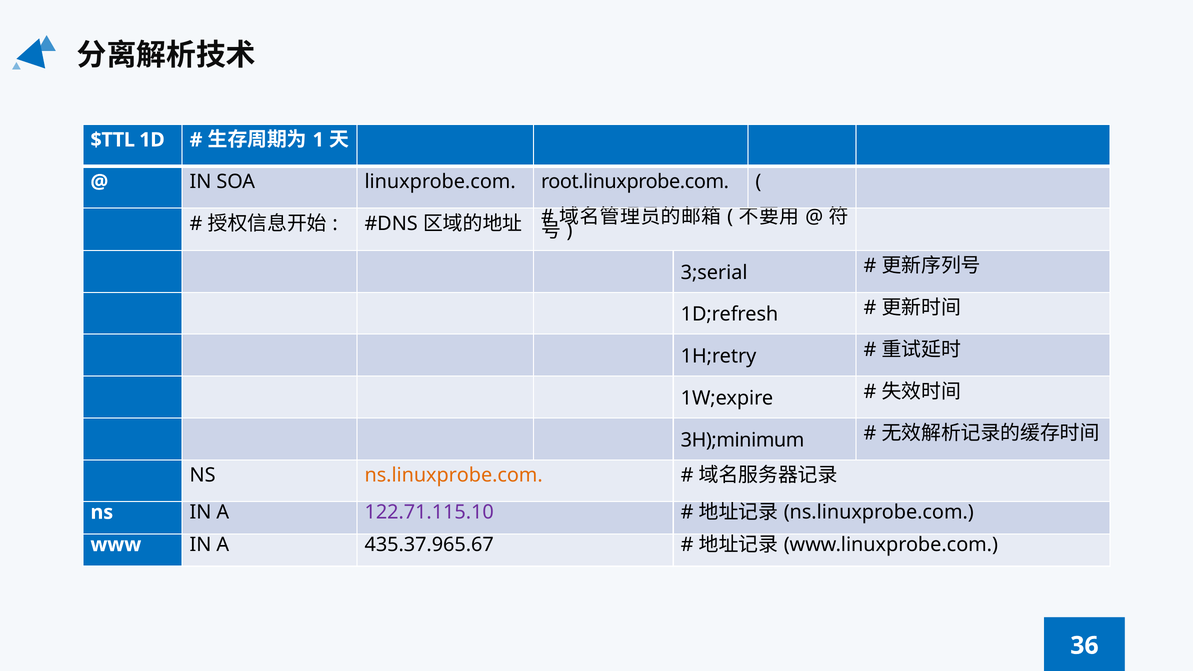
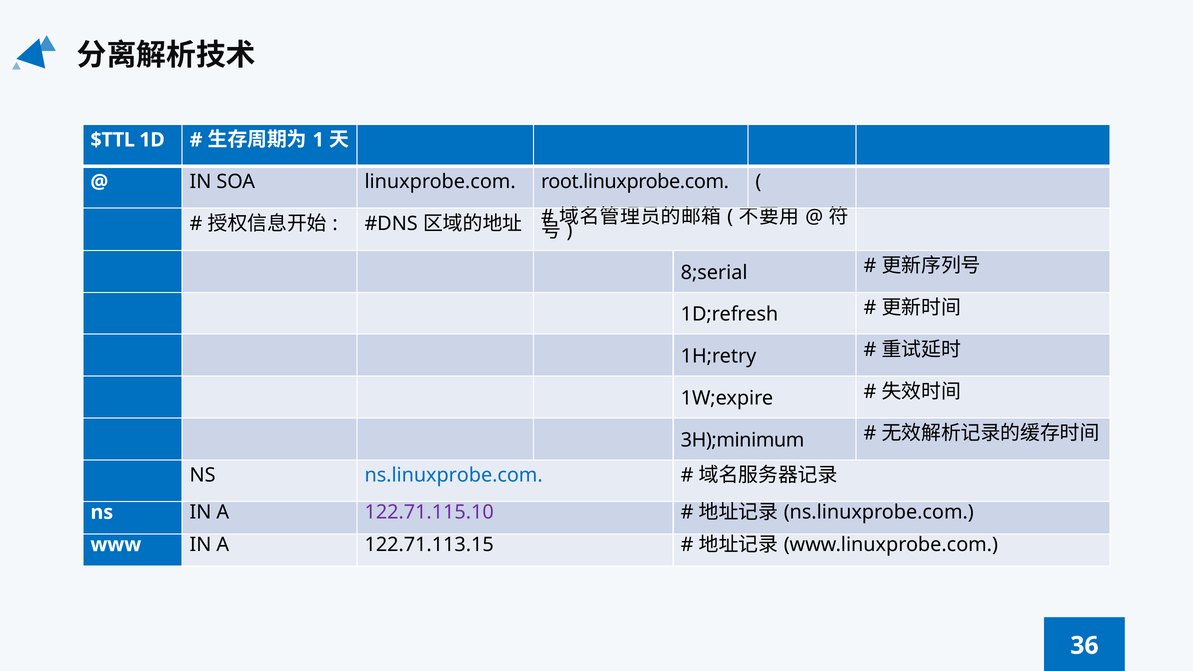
3;serial: 3;serial -> 8;serial
ns.linuxprobe.com at (454, 475) colour: orange -> blue
435.37.965.67: 435.37.965.67 -> 122.71.113.15
